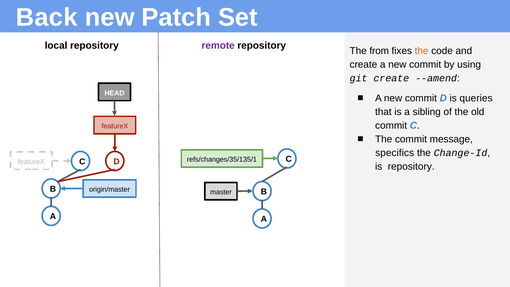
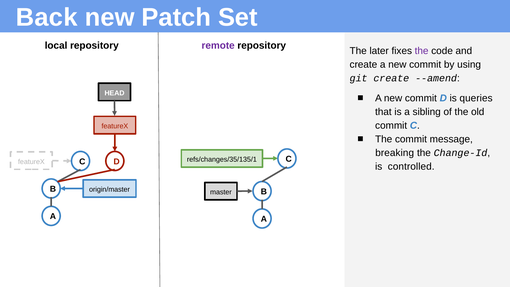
from: from -> later
the at (422, 51) colour: orange -> purple
specifics: specifics -> breaking
is repository: repository -> controlled
